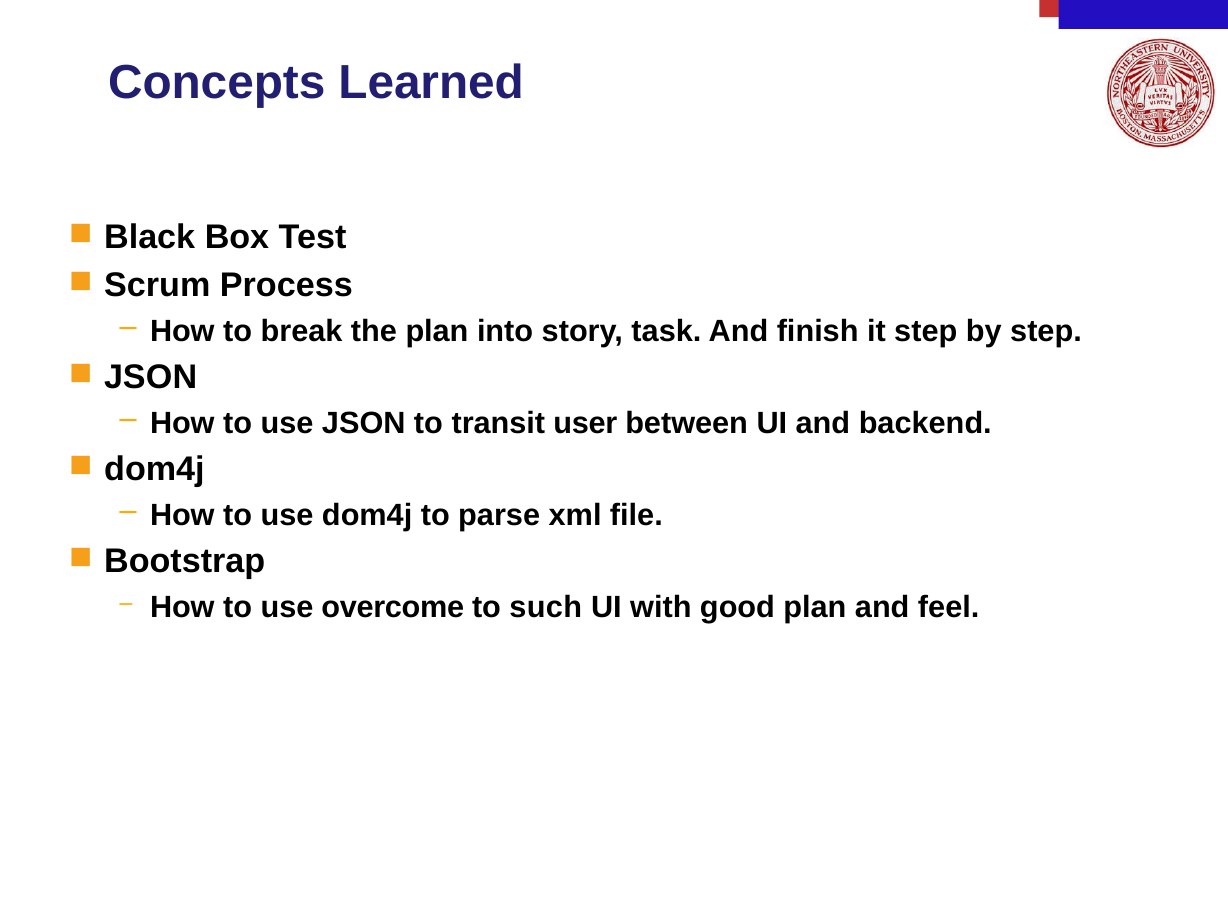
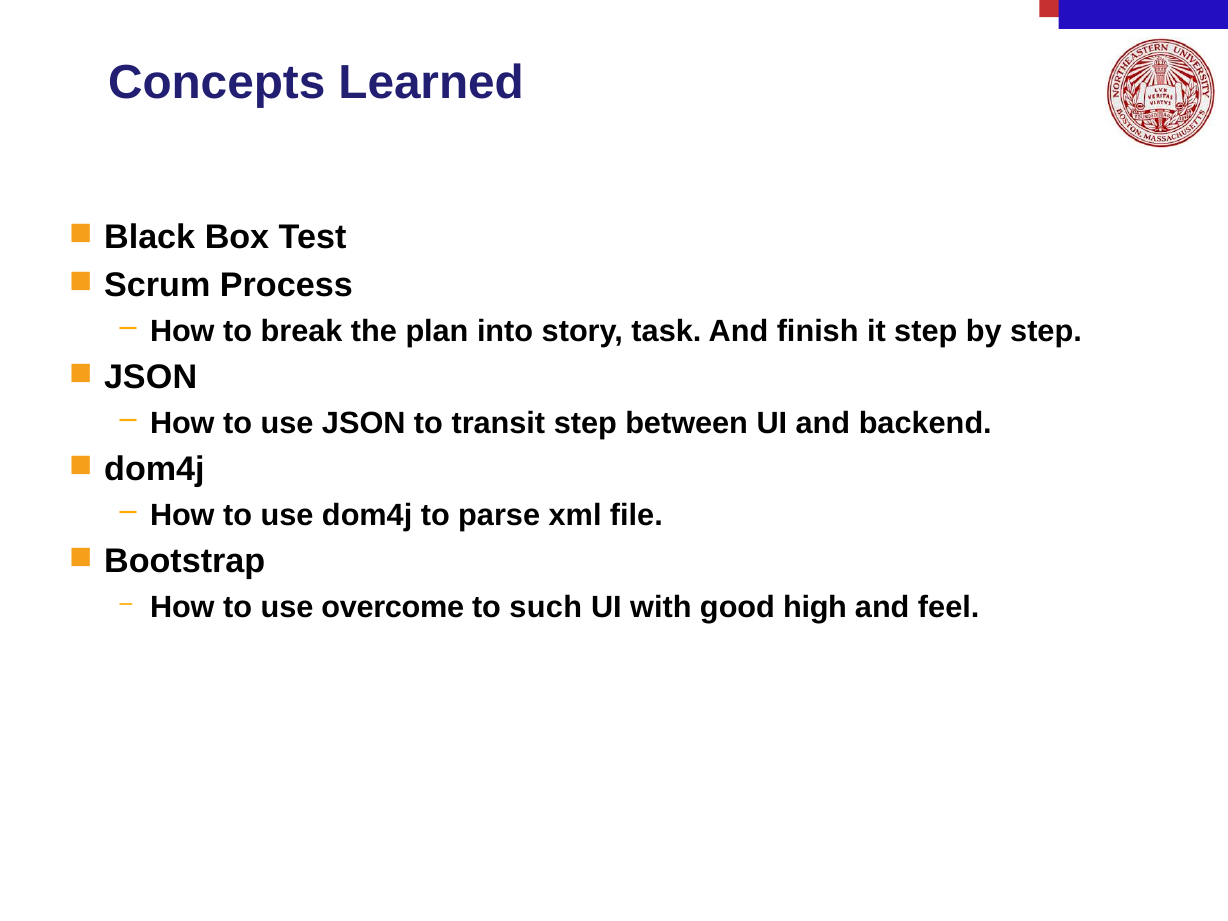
transit user: user -> step
good plan: plan -> high
